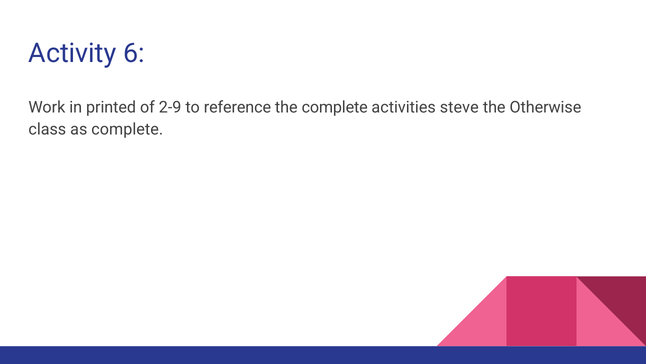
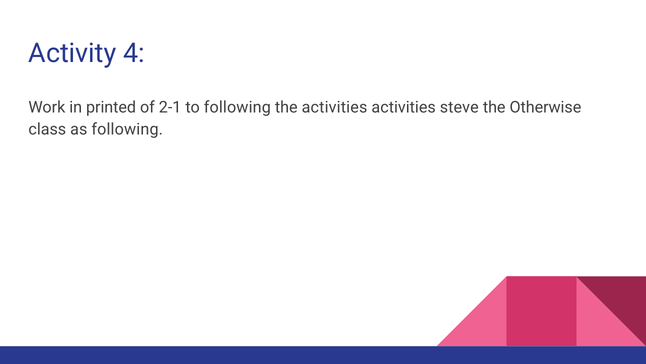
6: 6 -> 4
2-9: 2-9 -> 2-1
to reference: reference -> following
the complete: complete -> activities
as complete: complete -> following
